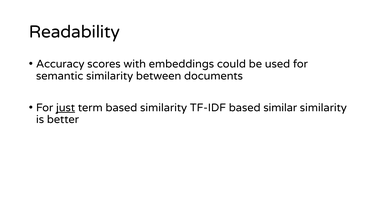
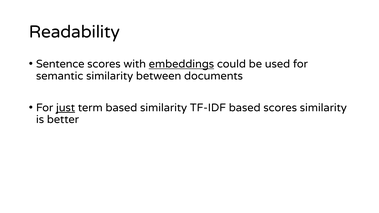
Accuracy: Accuracy -> Sentence
embeddings underline: none -> present
based similar: similar -> scores
